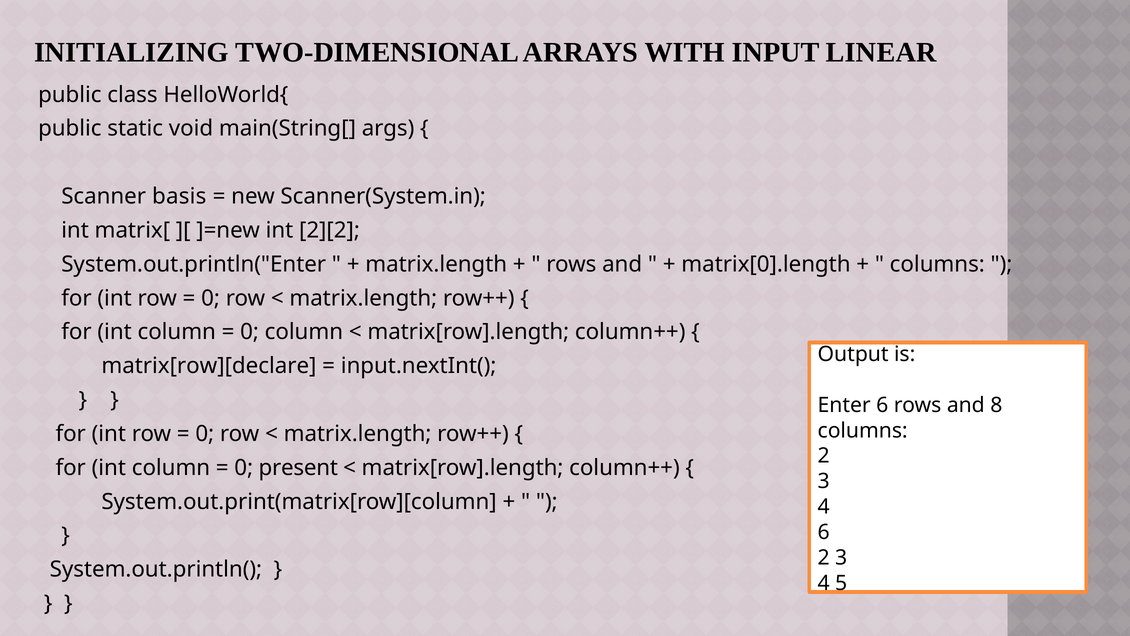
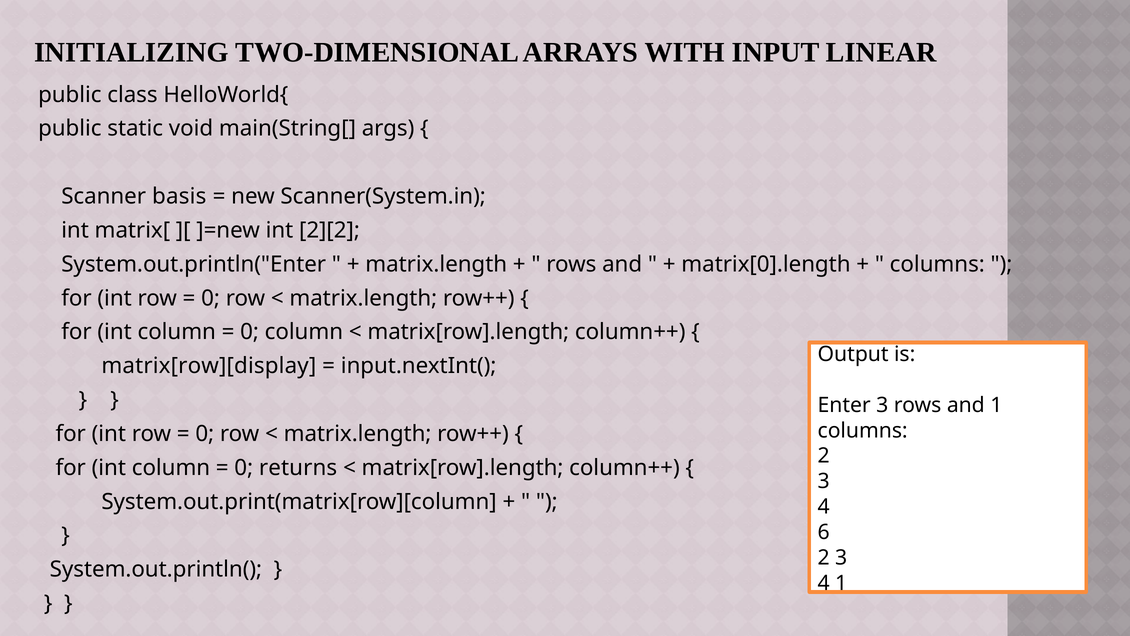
matrix[row][declare: matrix[row][declare -> matrix[row][display
Enter 6: 6 -> 3
and 8: 8 -> 1
present: present -> returns
4 5: 5 -> 1
